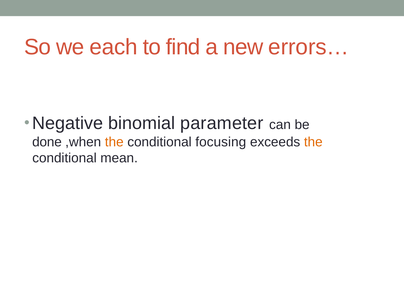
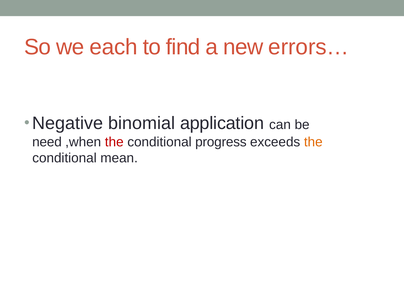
parameter: parameter -> application
done: done -> need
the at (114, 142) colour: orange -> red
focusing: focusing -> progress
